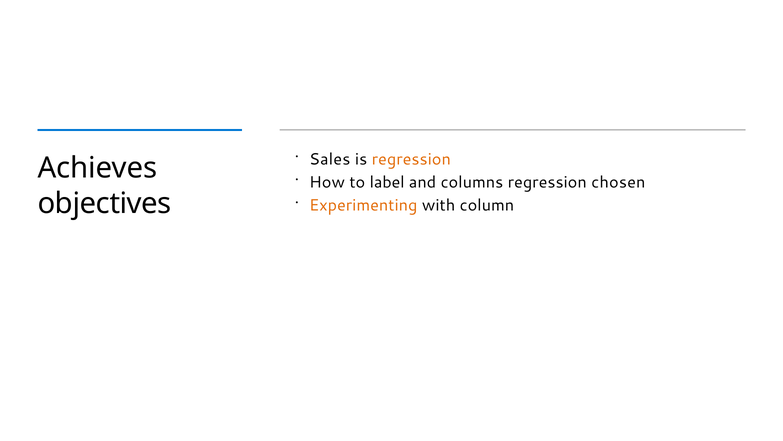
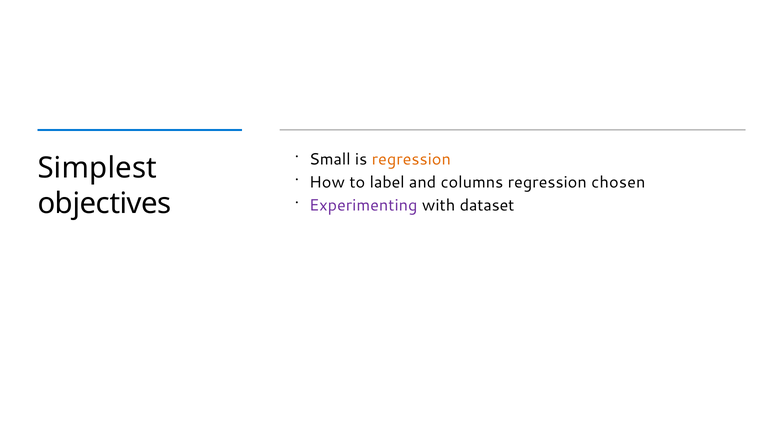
Sales: Sales -> Small
Achieves: Achieves -> Simplest
Experimenting colour: orange -> purple
column: column -> dataset
